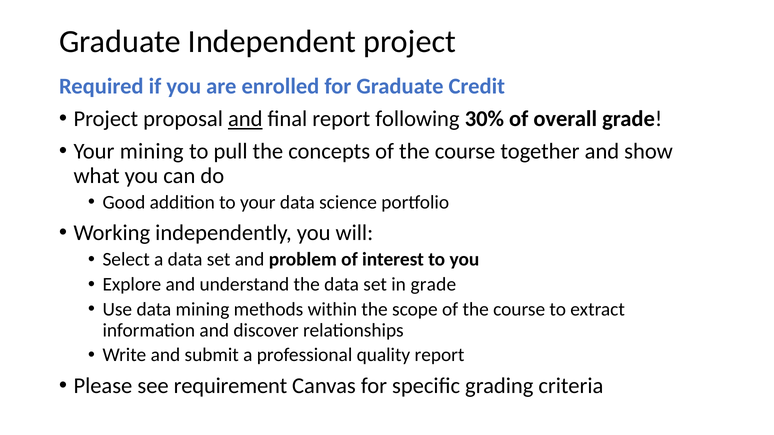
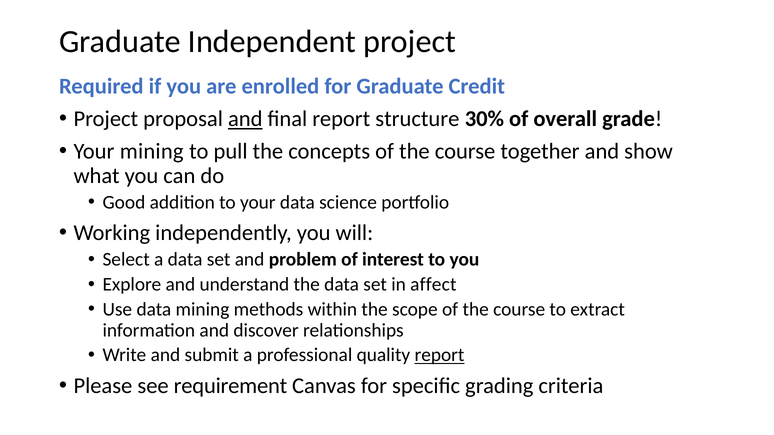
following: following -> structure
in grade: grade -> affect
report at (439, 355) underline: none -> present
